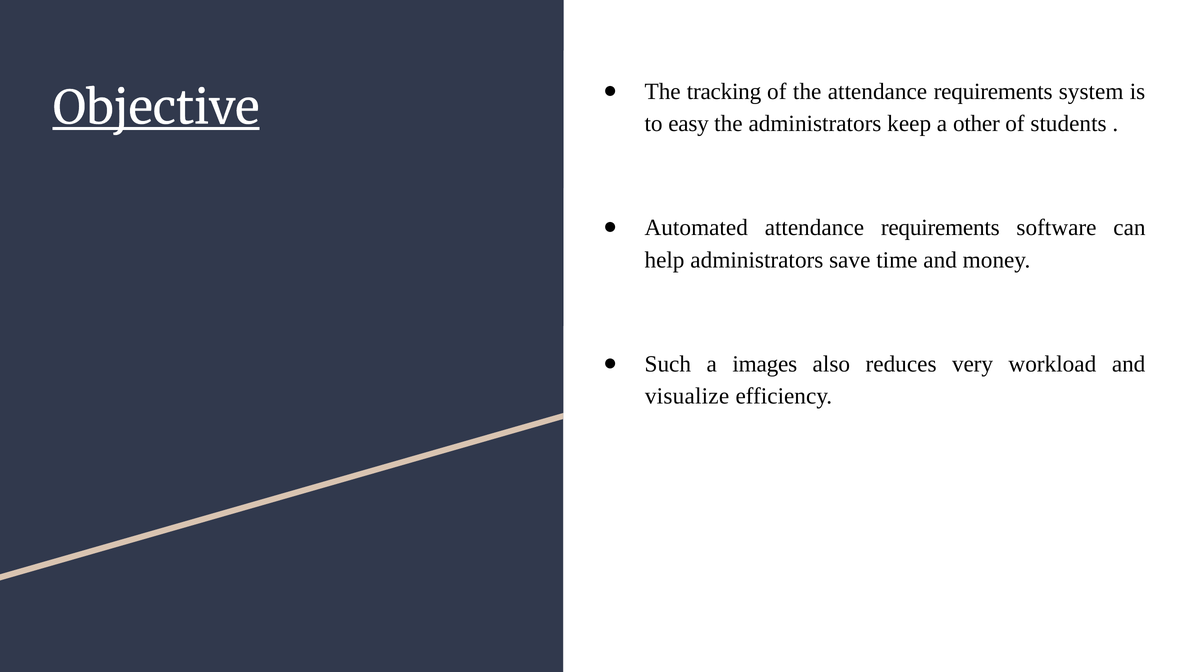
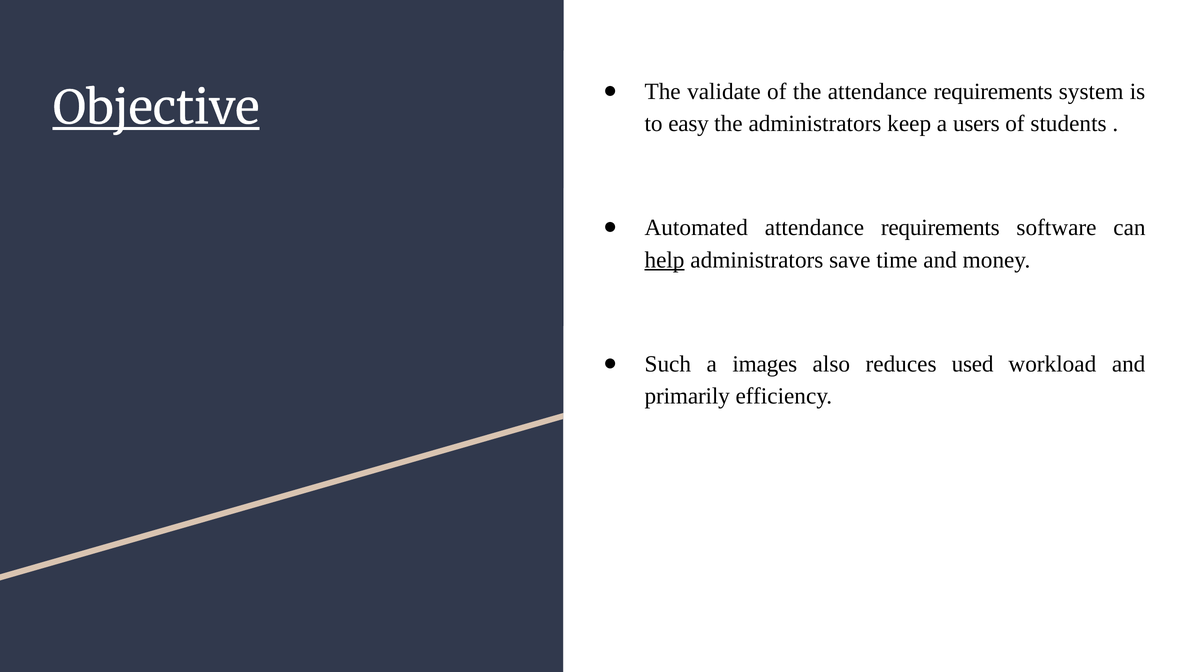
tracking: tracking -> validate
other: other -> users
help underline: none -> present
very: very -> used
visualize: visualize -> primarily
